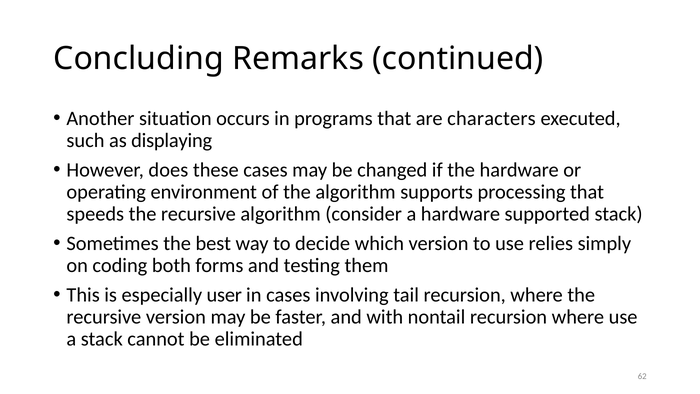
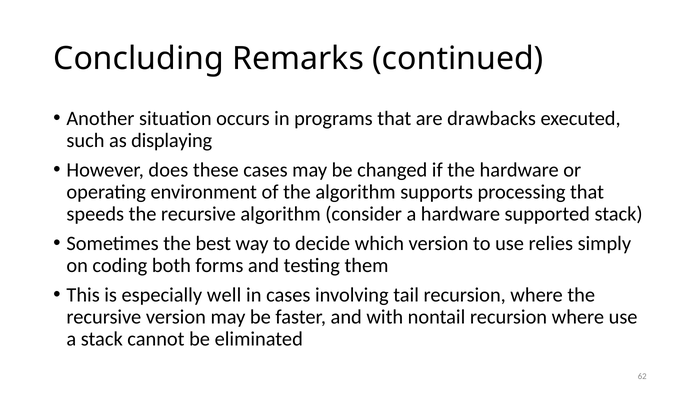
characters: characters -> drawbacks
user: user -> well
